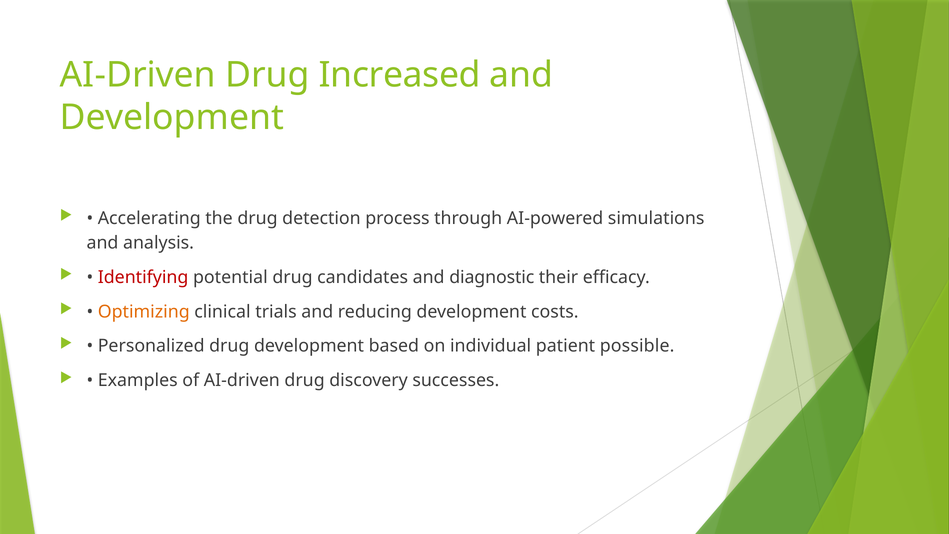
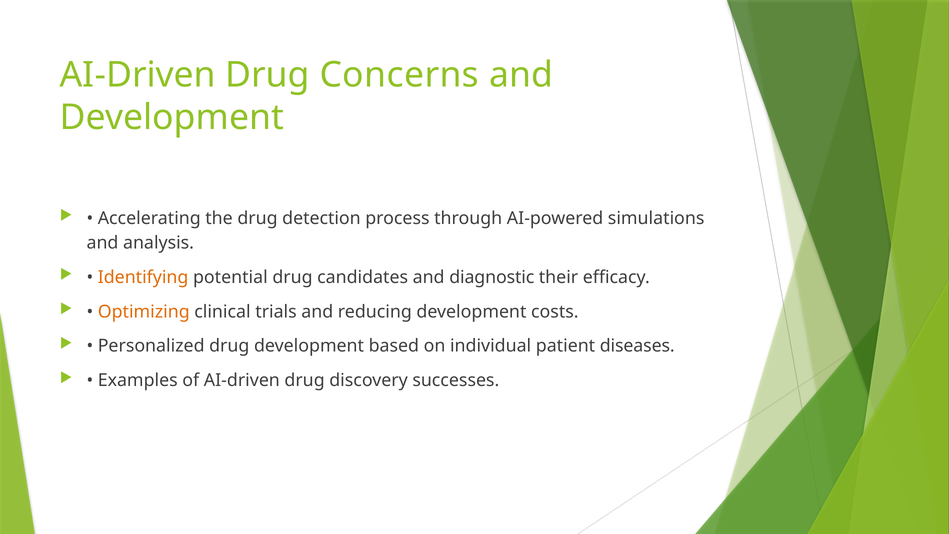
Increased: Increased -> Concerns
Identifying colour: red -> orange
possible: possible -> diseases
